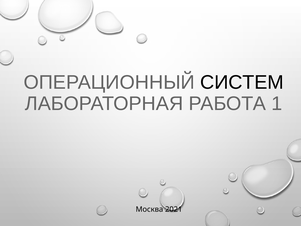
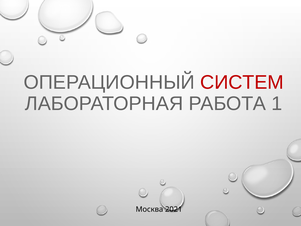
СИСТЕМ colour: black -> red
